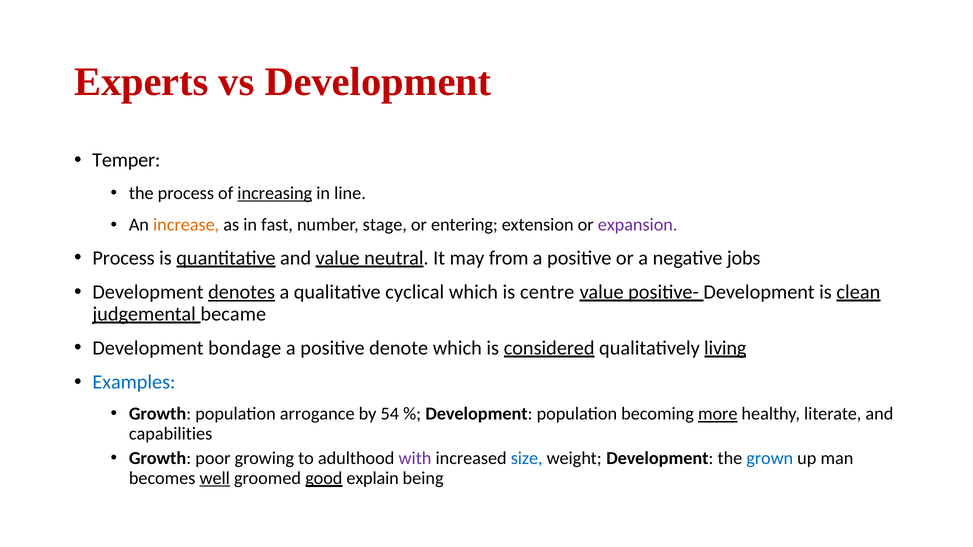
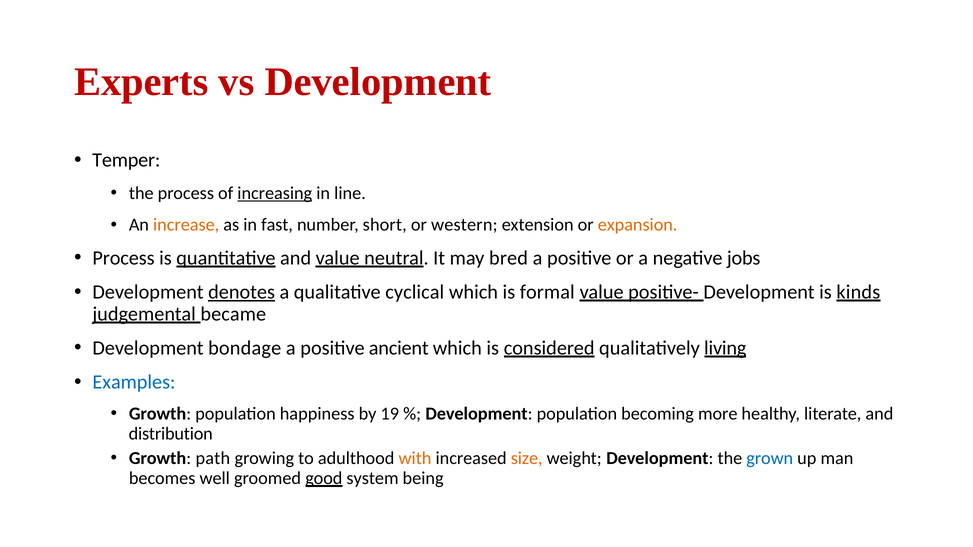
stage: stage -> short
entering: entering -> western
expansion colour: purple -> orange
from: from -> bred
centre: centre -> formal
clean: clean -> kinds
denote: denote -> ancient
arrogance: arrogance -> happiness
54: 54 -> 19
more underline: present -> none
capabilities: capabilities -> distribution
poor: poor -> path
with colour: purple -> orange
size colour: blue -> orange
well underline: present -> none
explain: explain -> system
